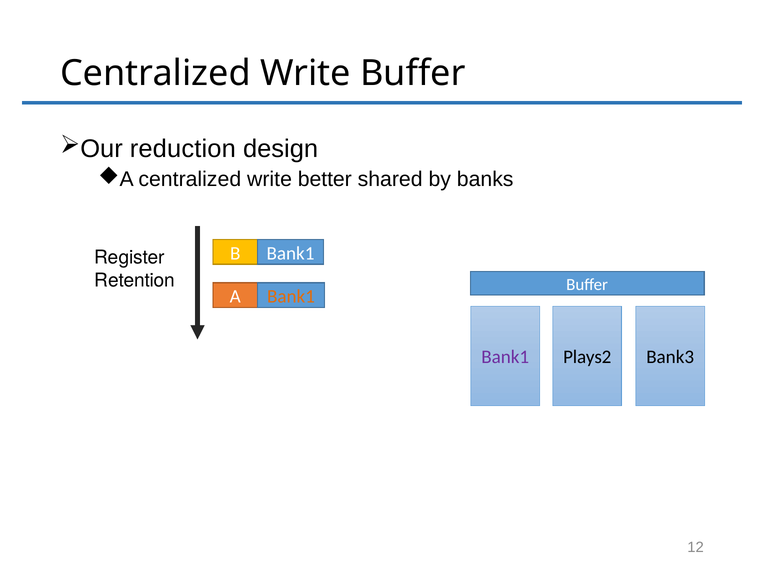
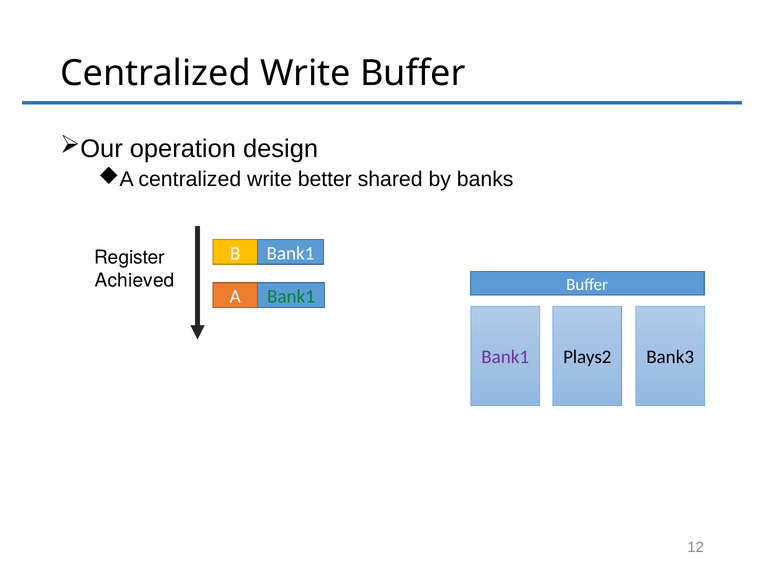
reduction: reduction -> operation
Retention: Retention -> Achieved
Bank1 at (291, 296) colour: orange -> green
